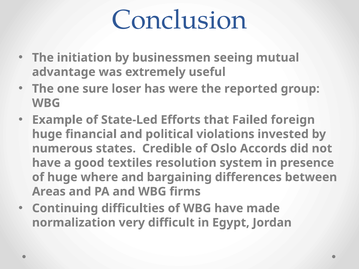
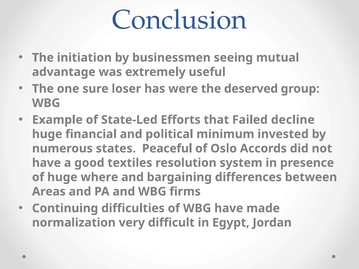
reported: reported -> deserved
foreign: foreign -> decline
violations: violations -> minimum
Credible: Credible -> Peaceful
